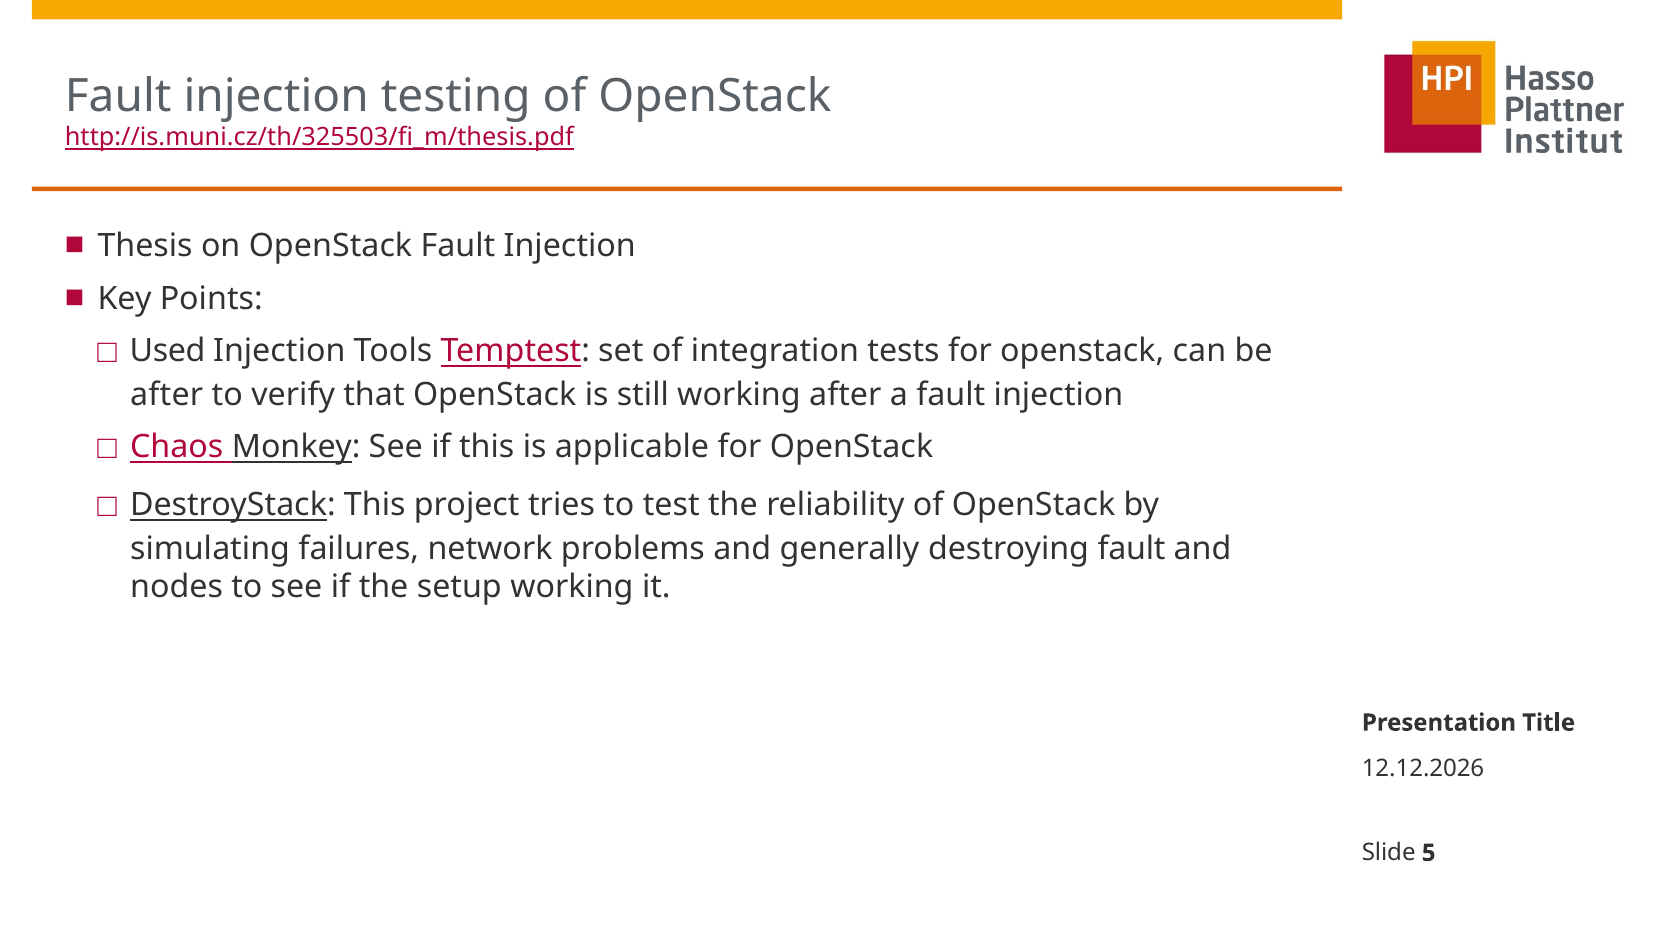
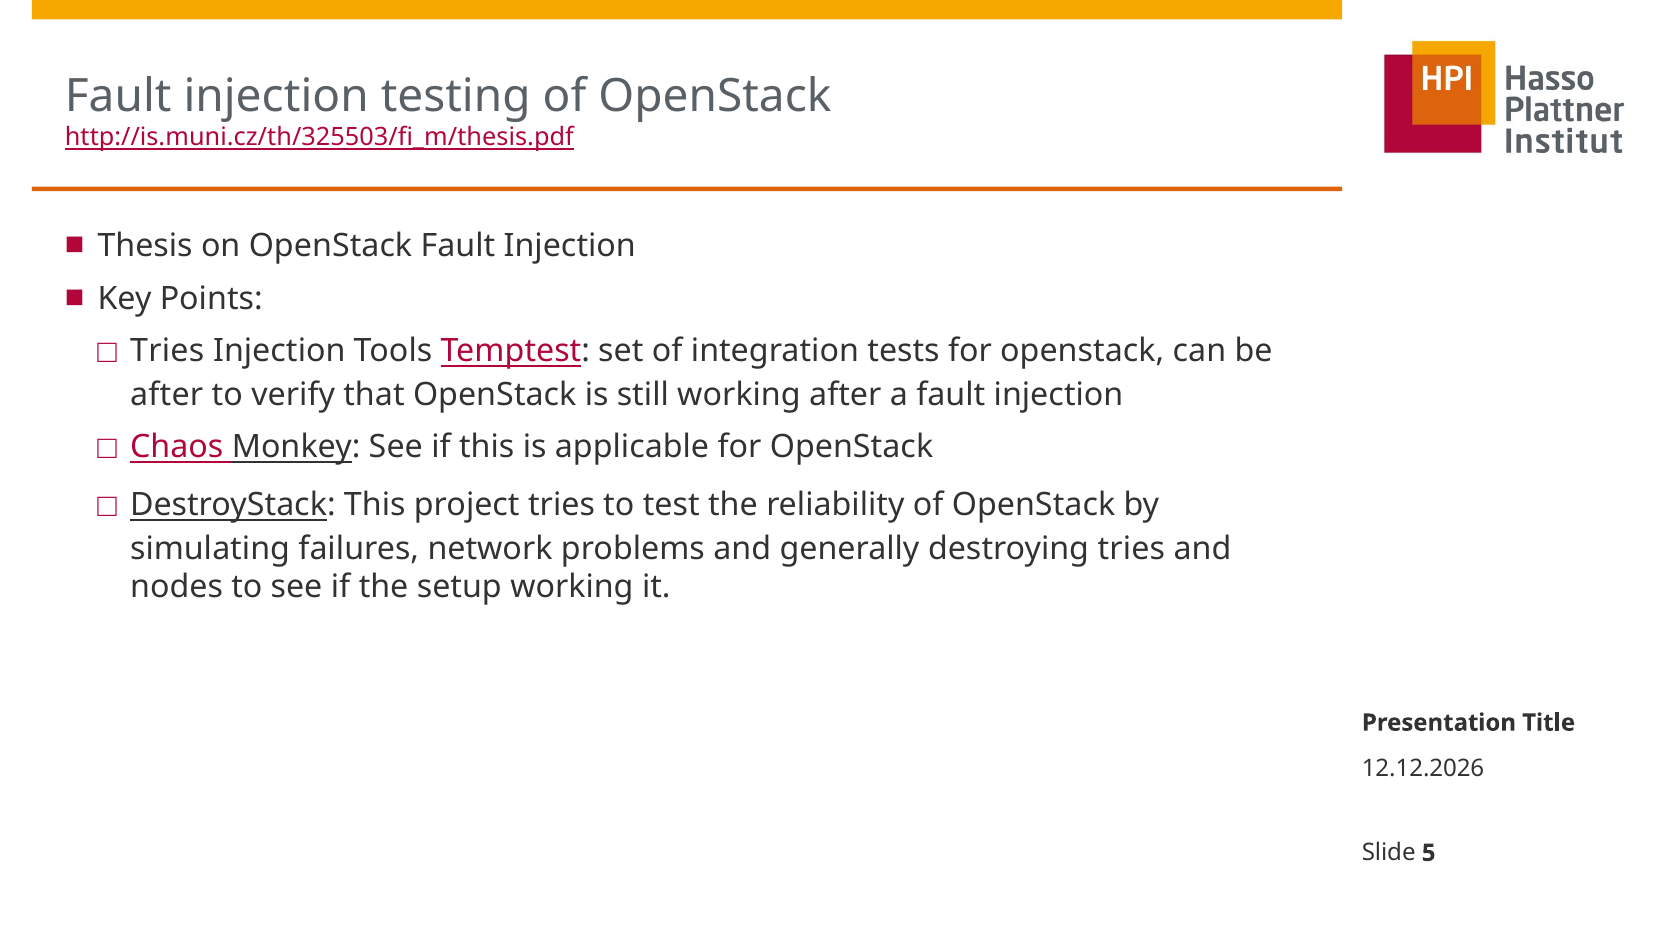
Used at (168, 351): Used -> Tries
destroying fault: fault -> tries
